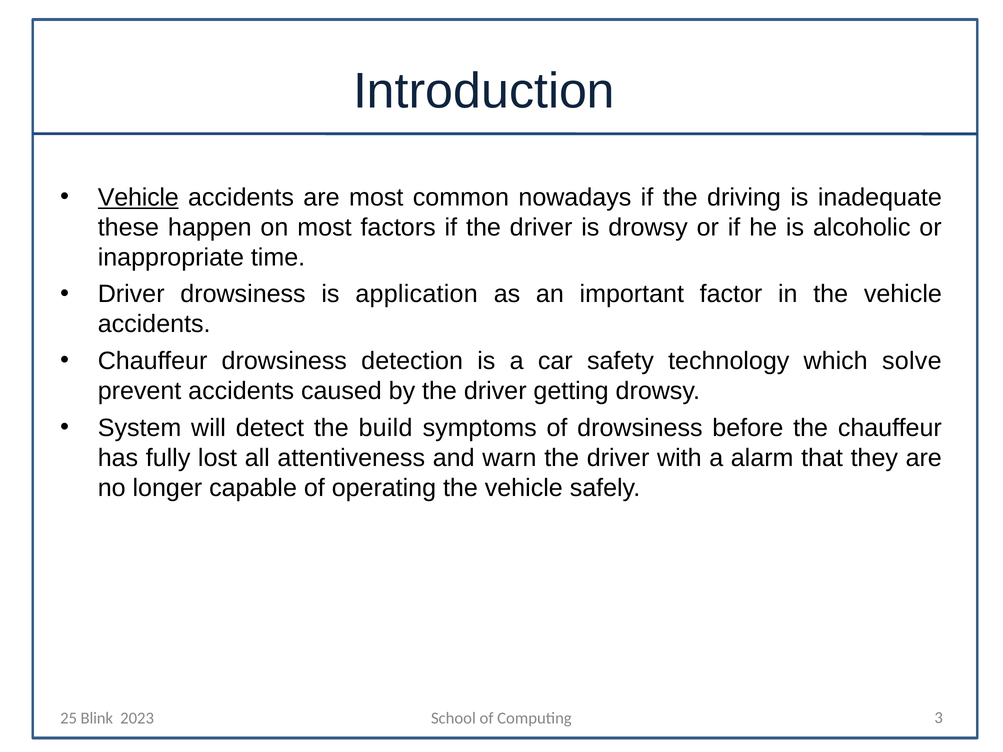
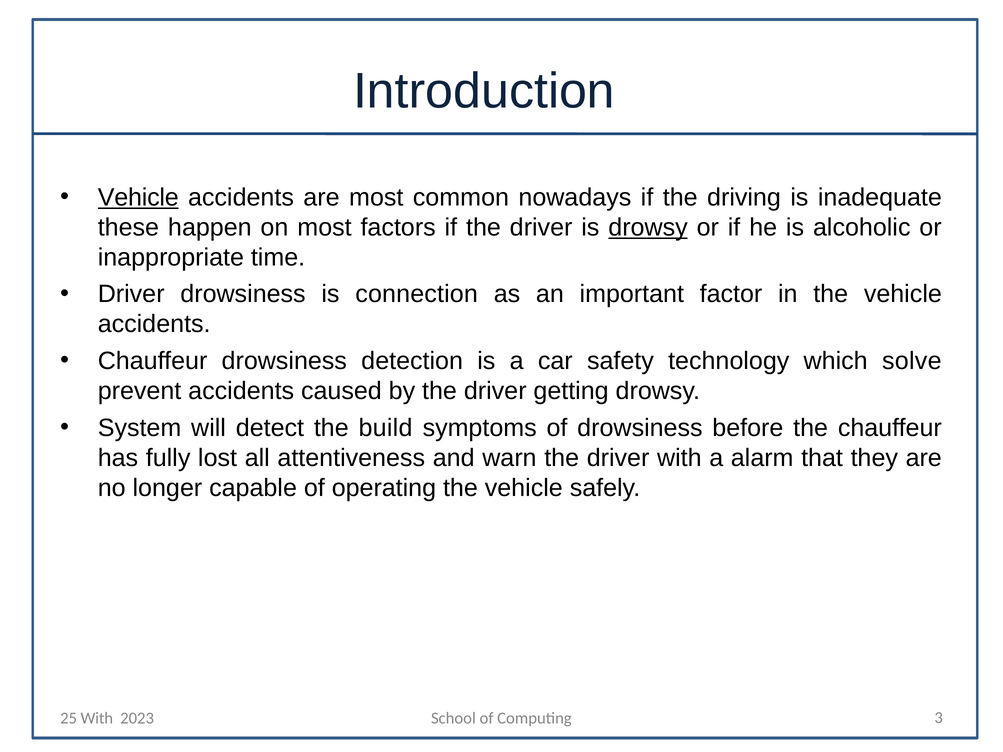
drowsy at (648, 227) underline: none -> present
application: application -> connection
25 Blink: Blink -> With
